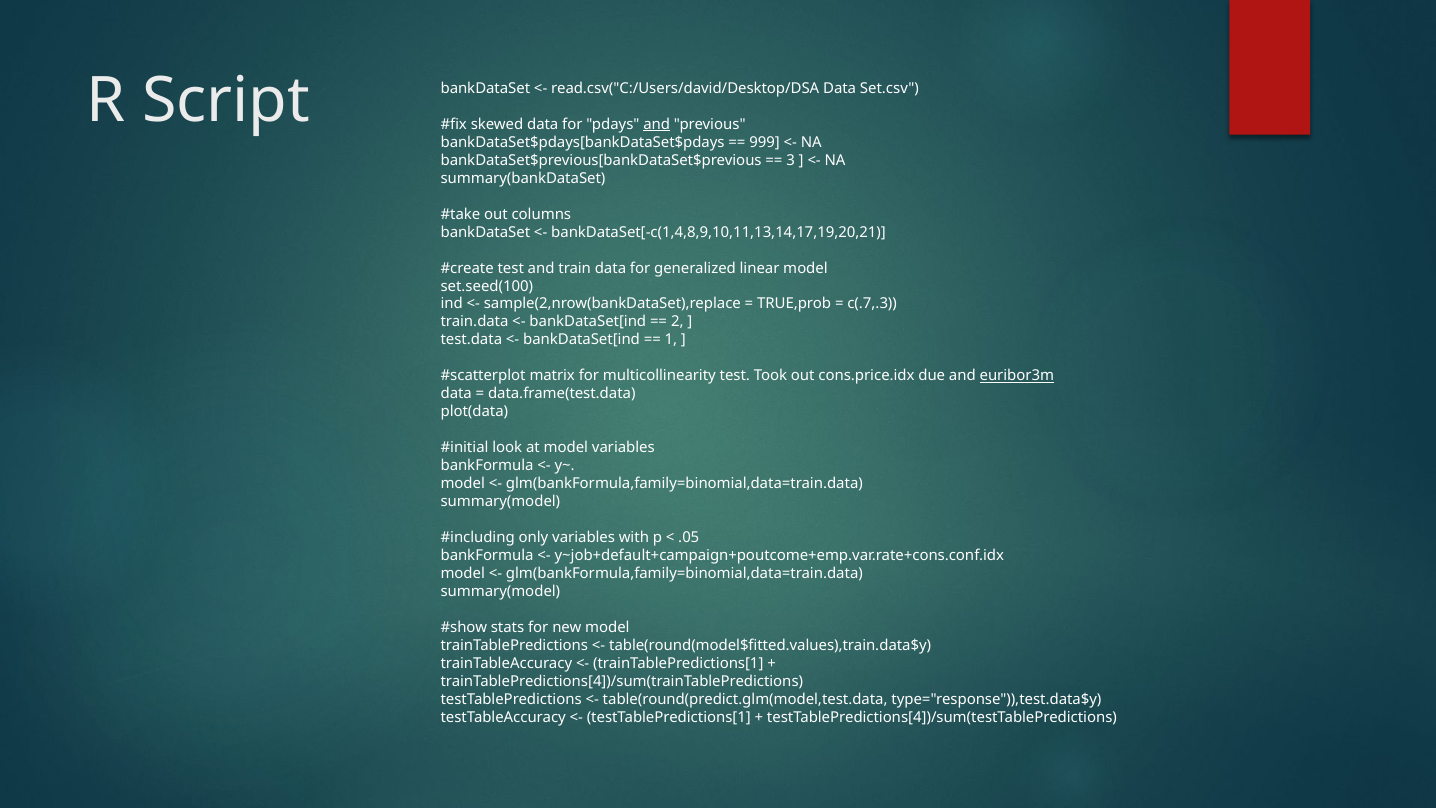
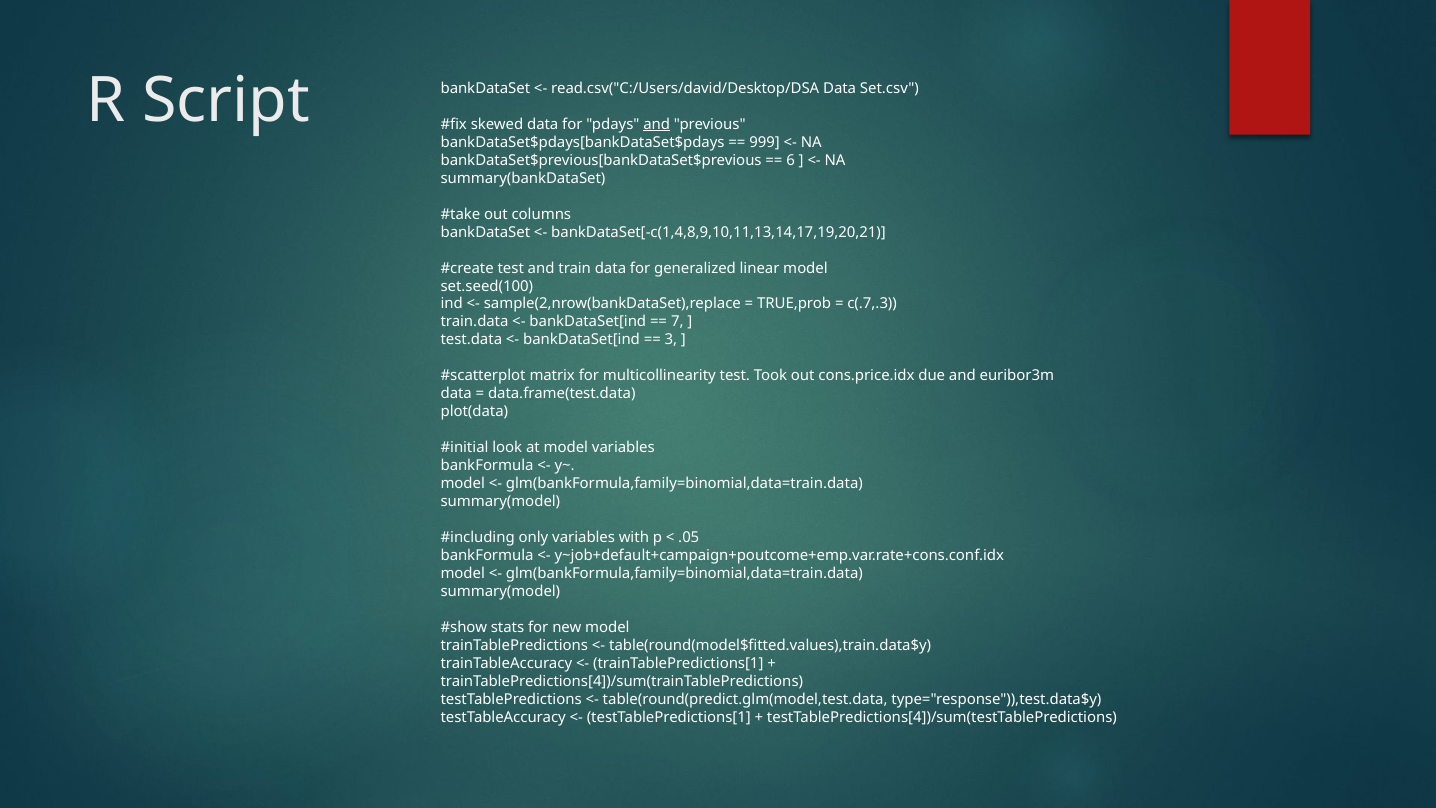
3: 3 -> 6
2: 2 -> 7
1: 1 -> 3
euribor3m underline: present -> none
